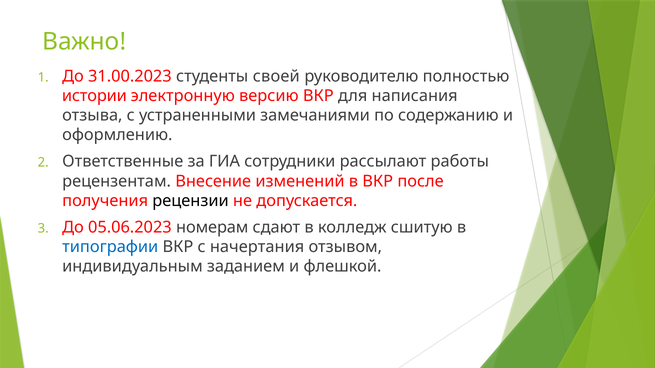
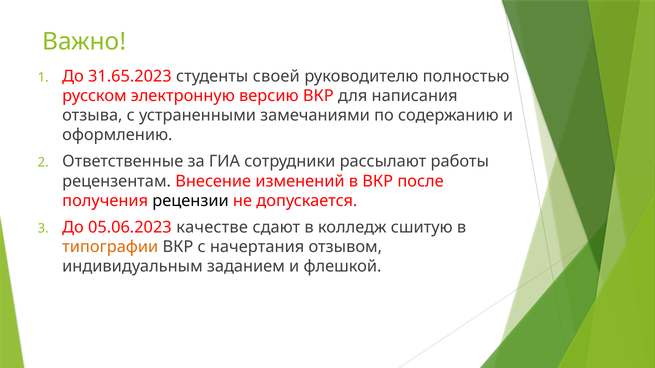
31.00.2023: 31.00.2023 -> 31.65.2023
истории: истории -> русском
номерам: номерам -> качестве
типографии colour: blue -> orange
